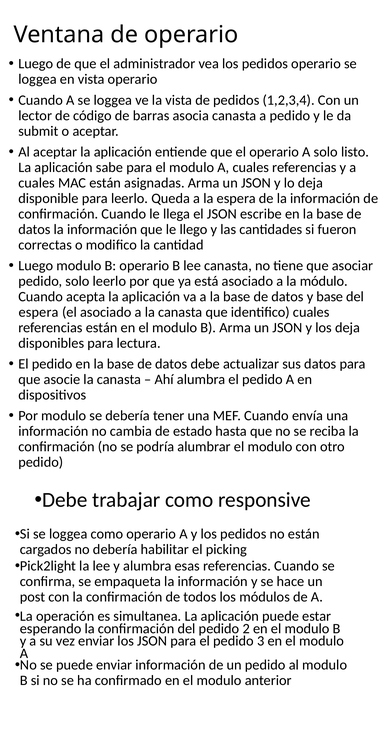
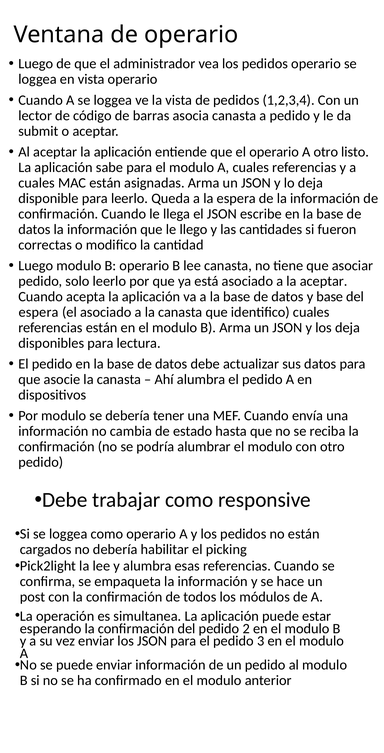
A solo: solo -> otro
la módulo: módulo -> aceptar
